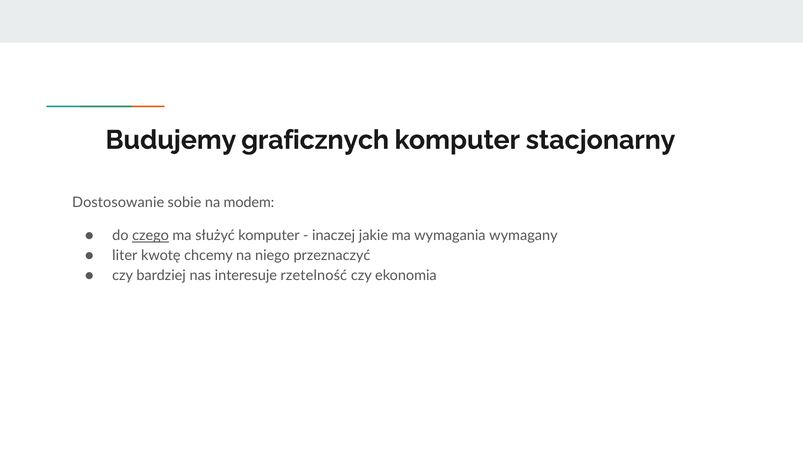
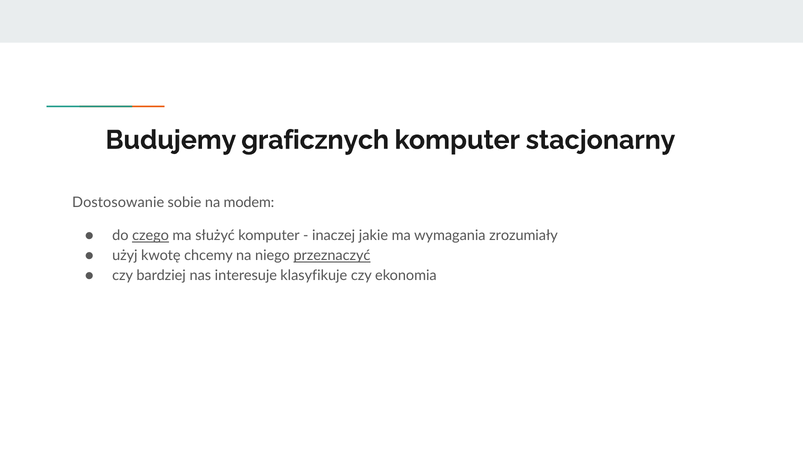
wymagany: wymagany -> zrozumiały
liter: liter -> użyj
przeznaczyć underline: none -> present
rzetelność: rzetelność -> klasyfikuje
